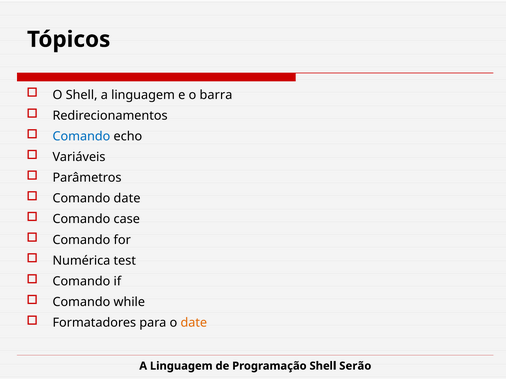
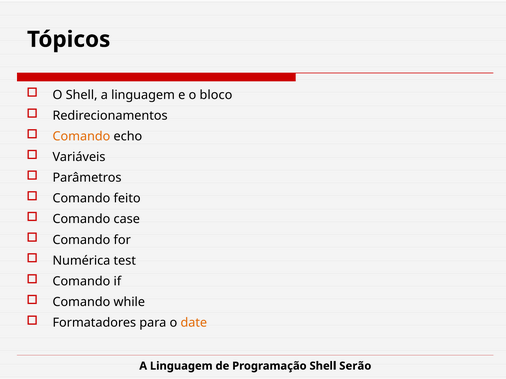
barra: barra -> bloco
Comando at (81, 136) colour: blue -> orange
Comando date: date -> feito
